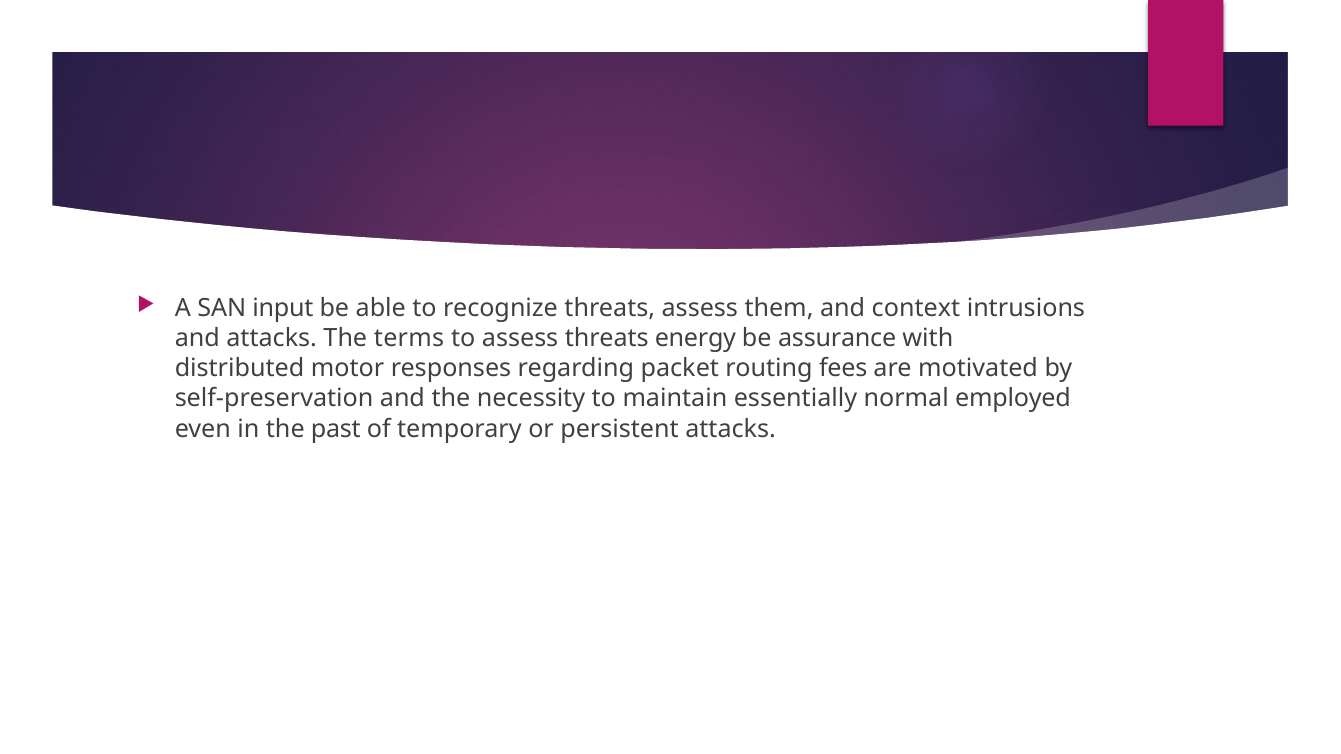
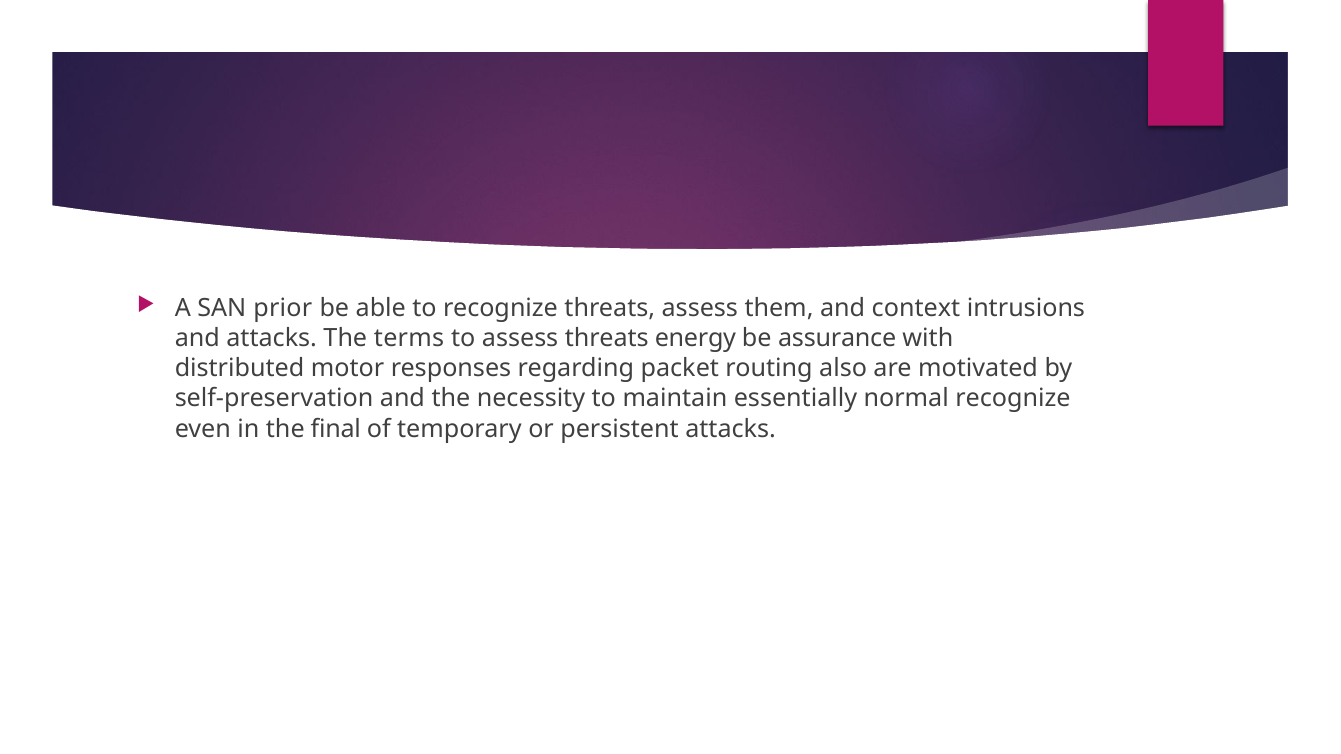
input: input -> prior
fees: fees -> also
normal employed: employed -> recognize
past: past -> final
